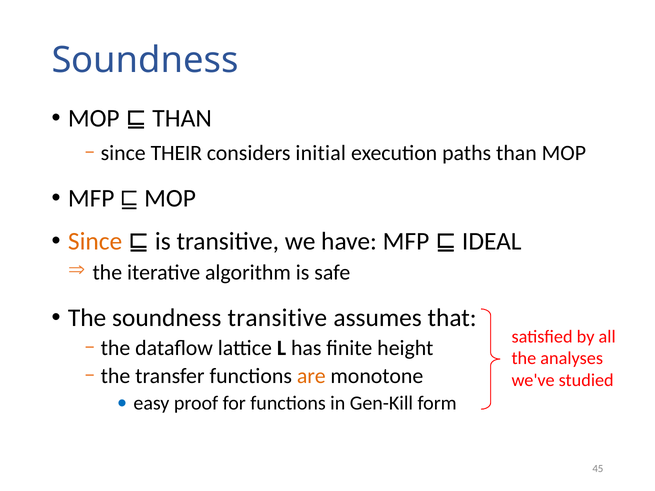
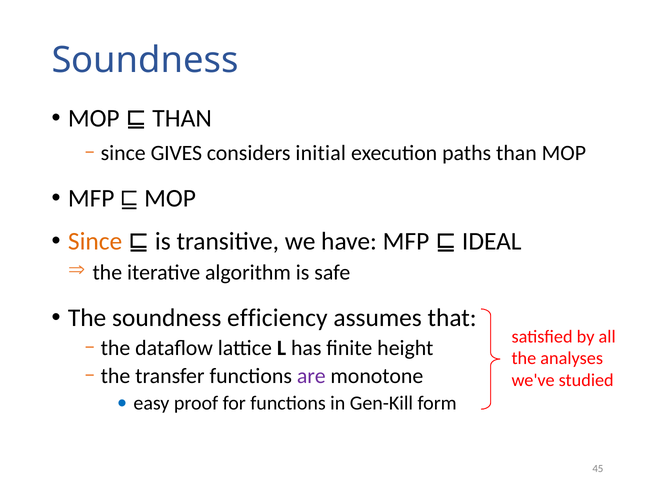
THEIR: THEIR -> GIVES
soundness transitive: transitive -> efficiency
are colour: orange -> purple
